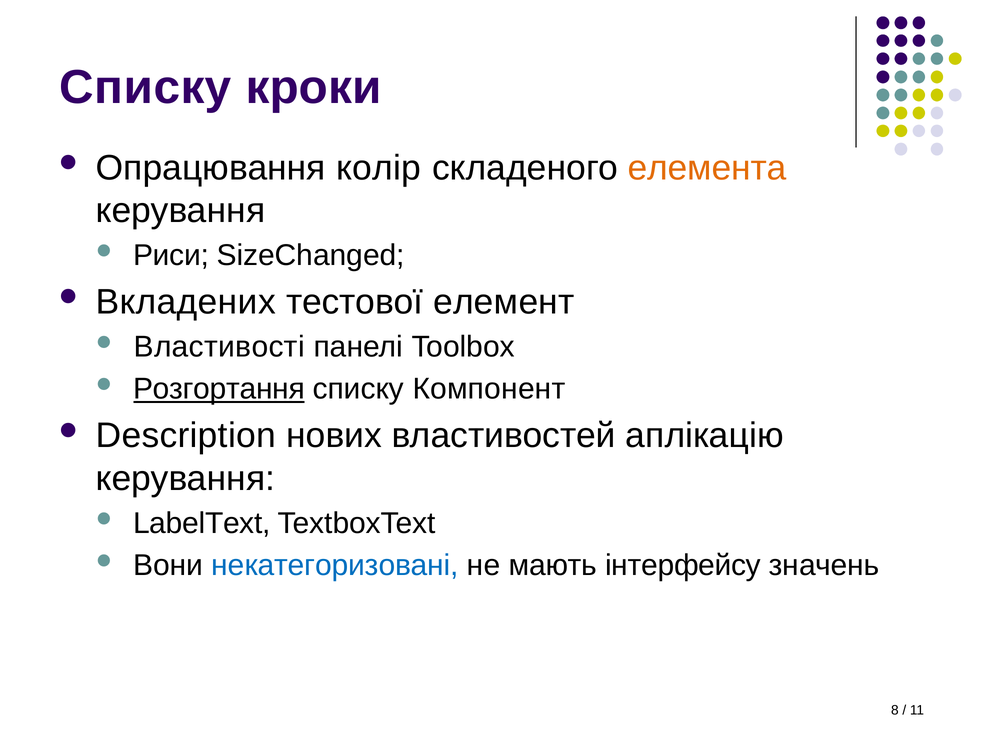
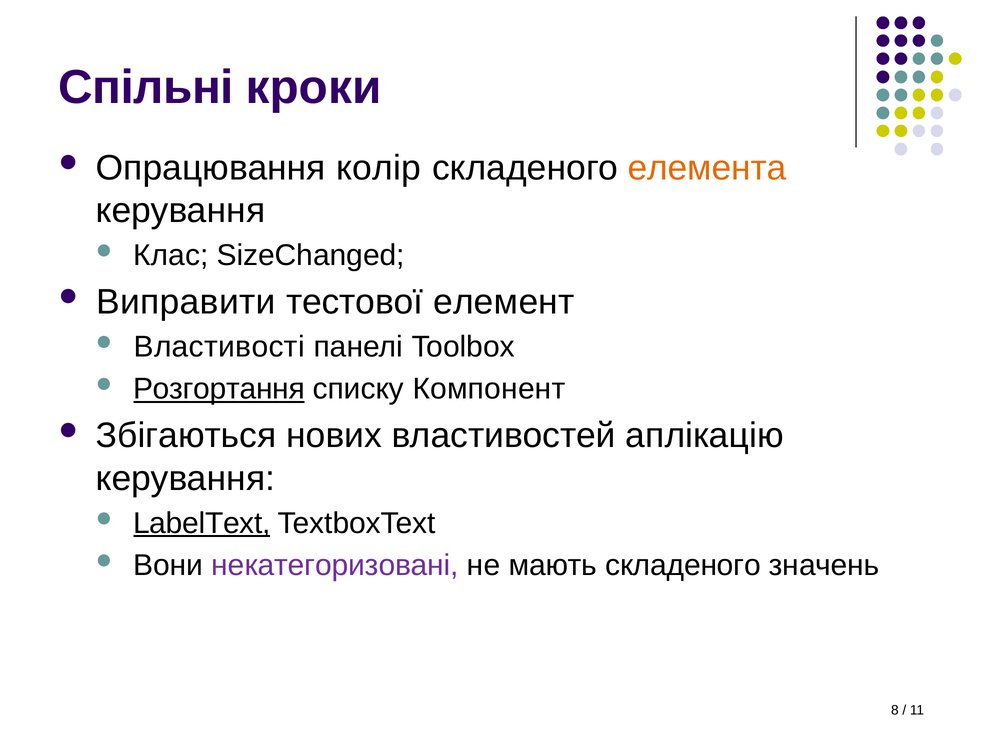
Списку at (145, 88): Списку -> Спільні
Риси: Риси -> Клас
Вкладених: Вкладених -> Виправити
Description: Description -> Збігаються
LabelText underline: none -> present
некатегоризовані colour: blue -> purple
мають інтерфейсу: інтерфейсу -> складеного
